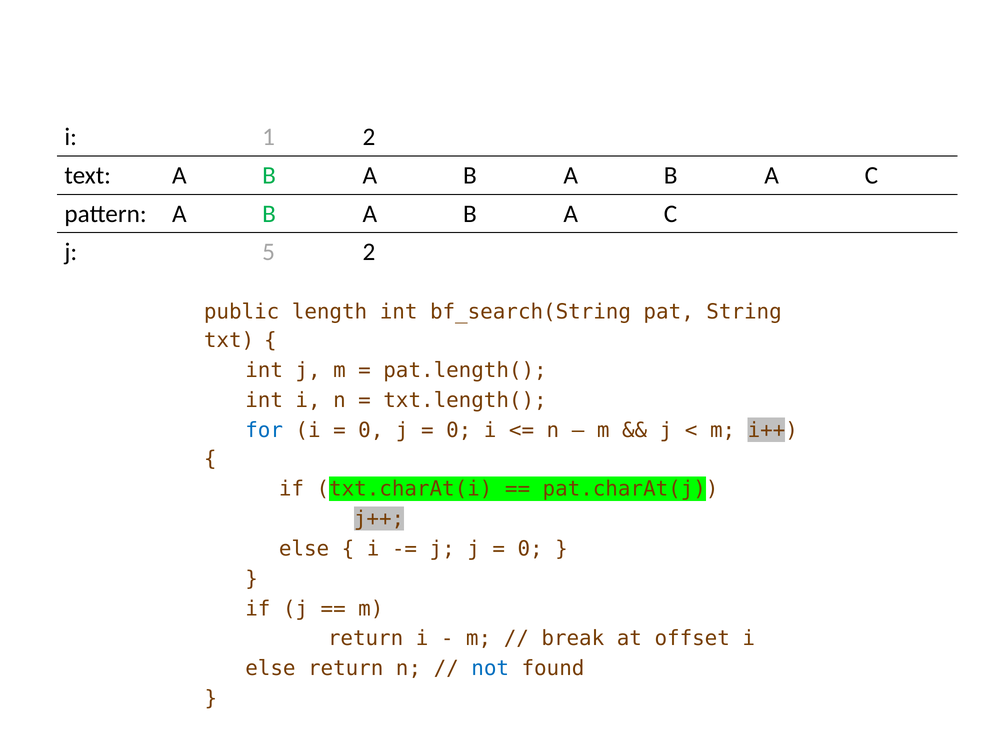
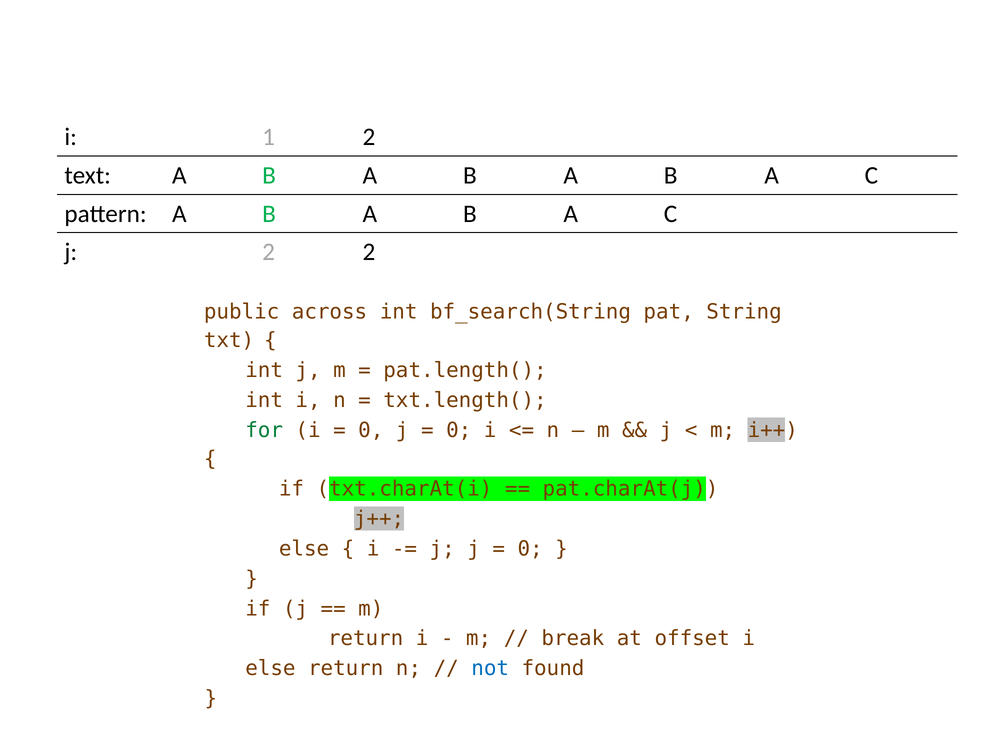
j 5: 5 -> 2
length: length -> across
for colour: blue -> green
